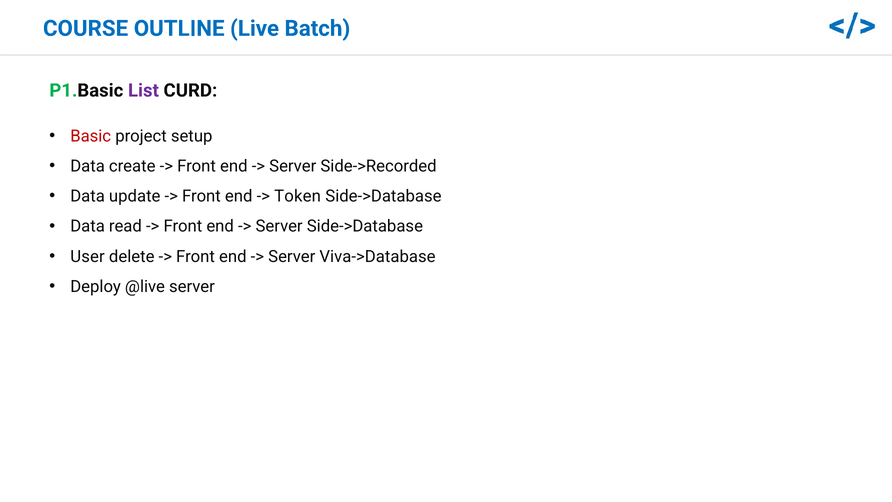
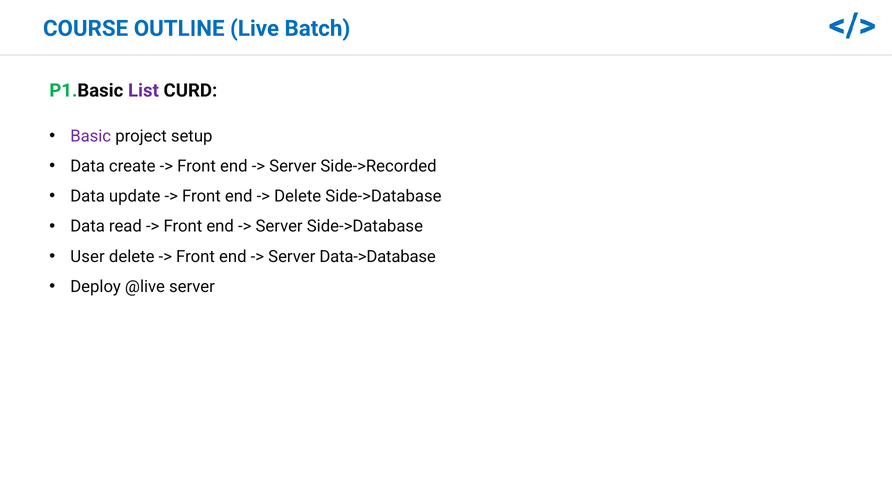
Basic colour: red -> purple
Token at (298, 196): Token -> Delete
Viva->Database: Viva->Database -> Data->Database
